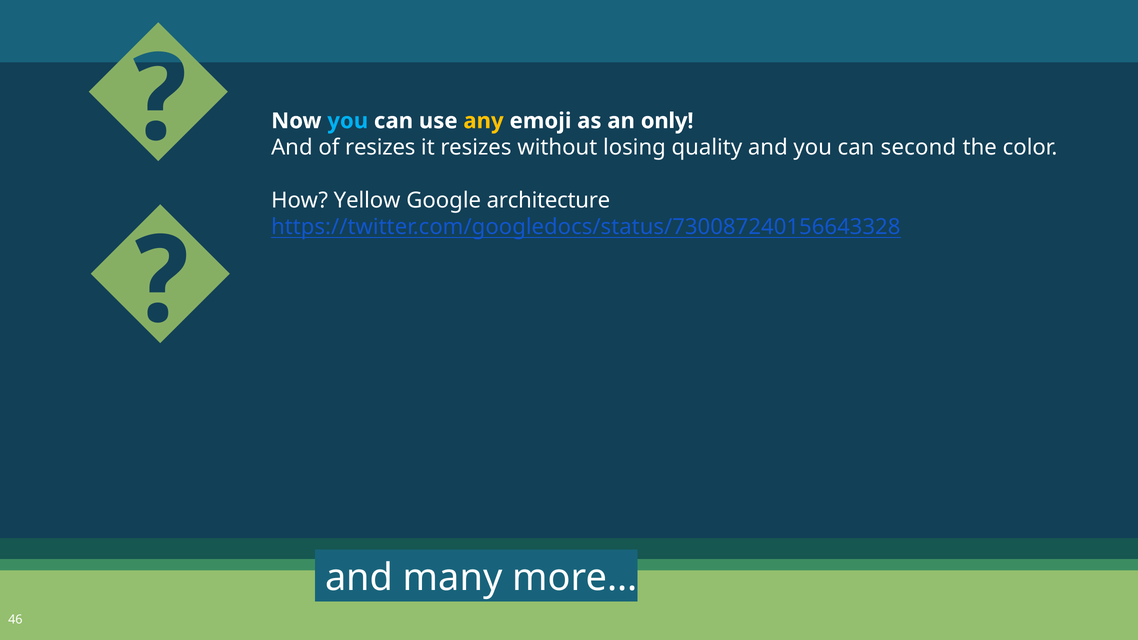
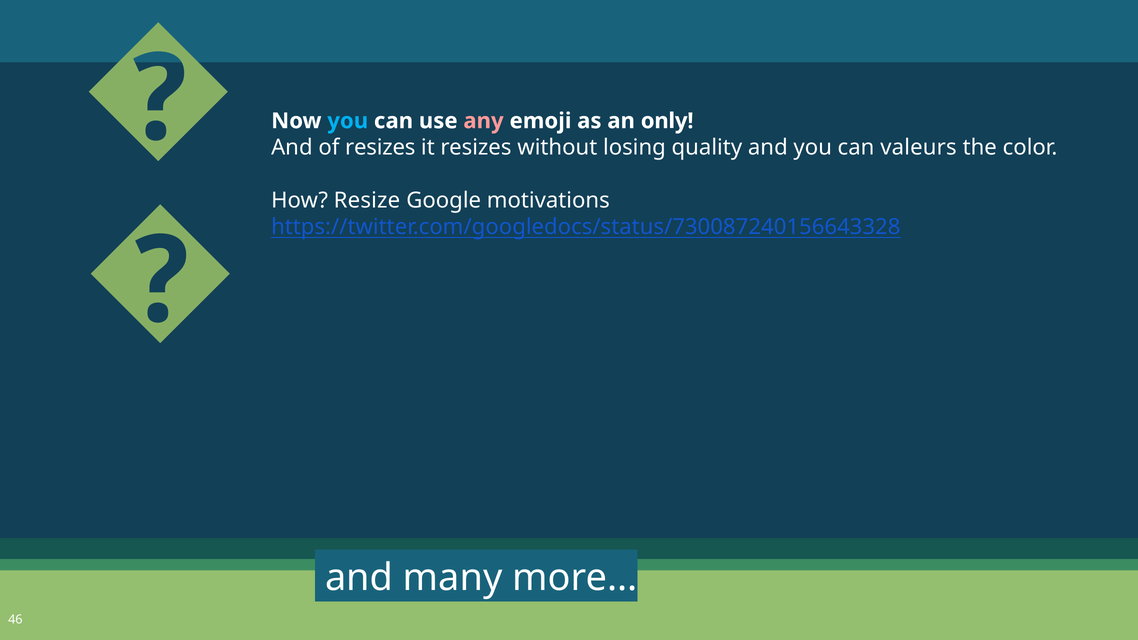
any colour: yellow -> pink
second: second -> valeurs
Yellow: Yellow -> Resize
architecture: architecture -> motivations
